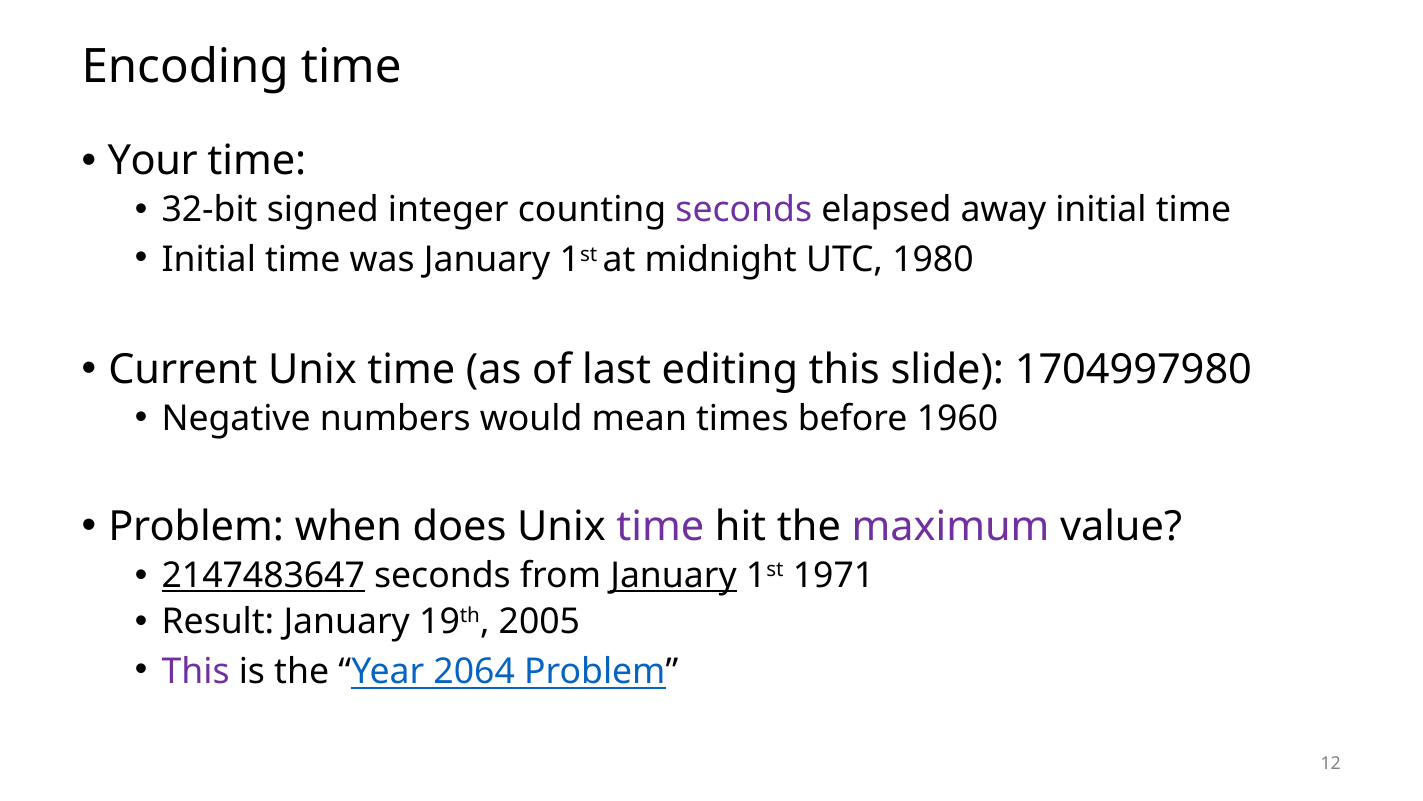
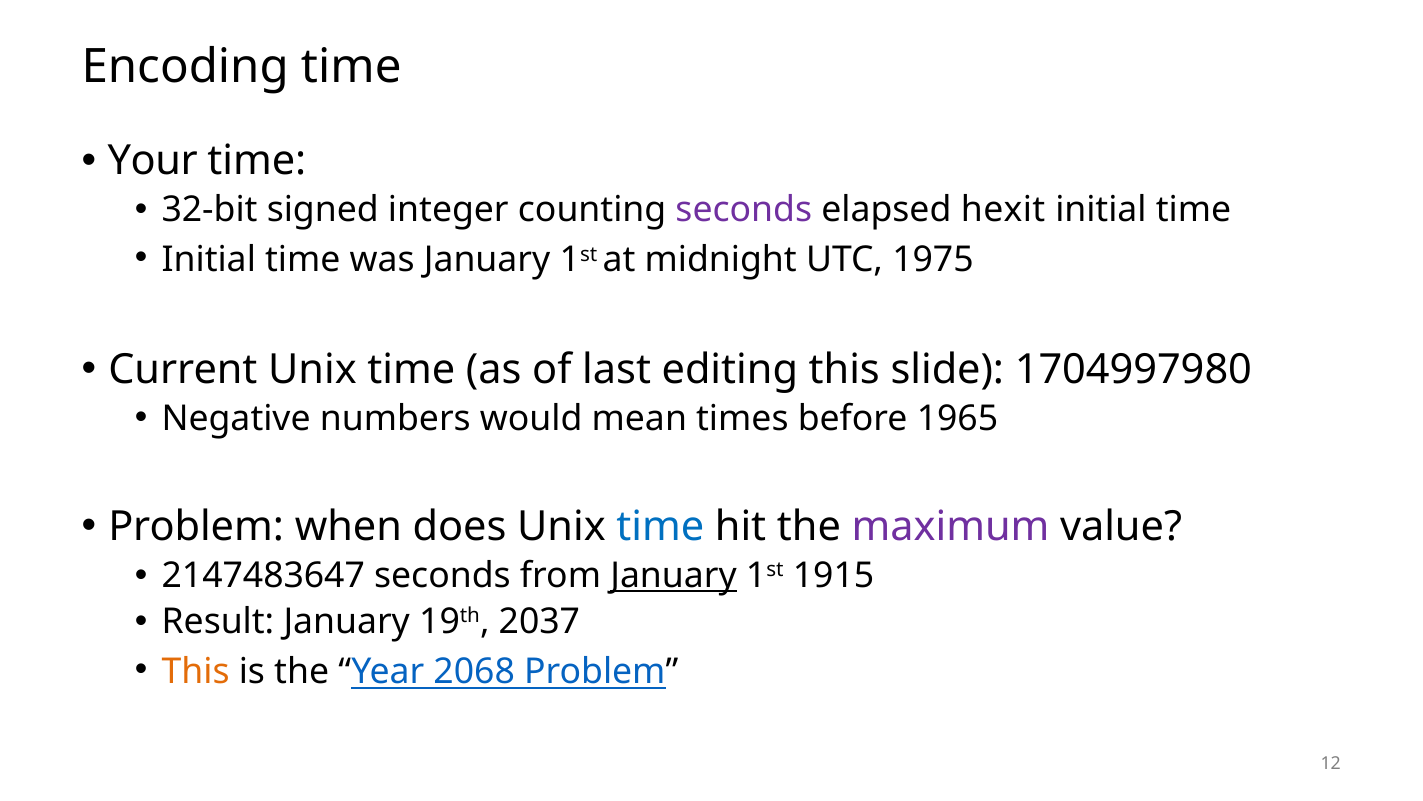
away: away -> hexit
1980: 1980 -> 1975
1960: 1960 -> 1965
time at (660, 526) colour: purple -> blue
2147483647 underline: present -> none
1971: 1971 -> 1915
2005: 2005 -> 2037
This at (196, 671) colour: purple -> orange
2064: 2064 -> 2068
